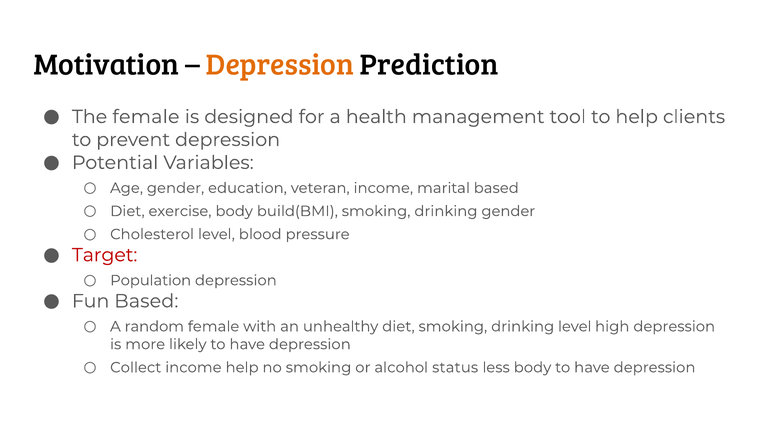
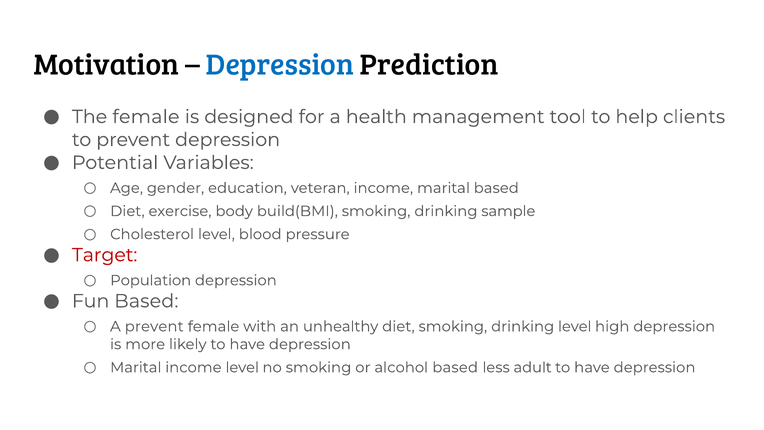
Depression at (280, 65) colour: orange -> blue
drinking gender: gender -> sample
A random: random -> prevent
Collect at (136, 367): Collect -> Marital
income help: help -> level
alcohol status: status -> based
less body: body -> adult
